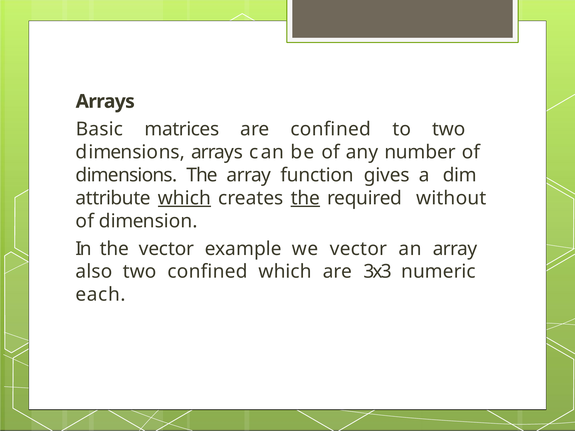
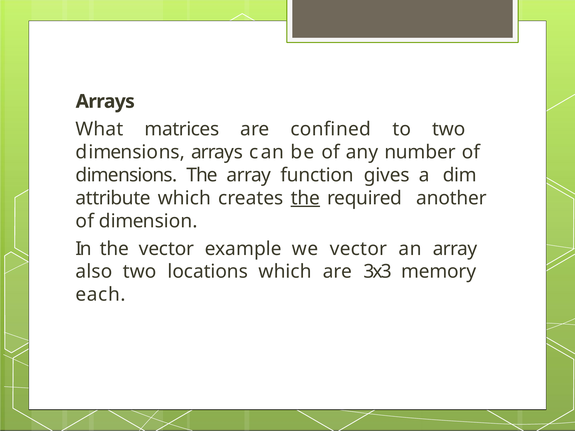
Basic: Basic -> What
which at (184, 198) underline: present -> none
without: without -> another
two confined: confined -> locations
numeric: numeric -> memory
